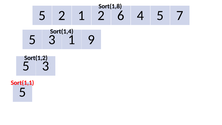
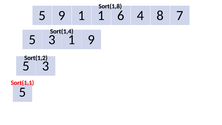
5 2: 2 -> 9
1 2: 2 -> 1
4 5: 5 -> 8
